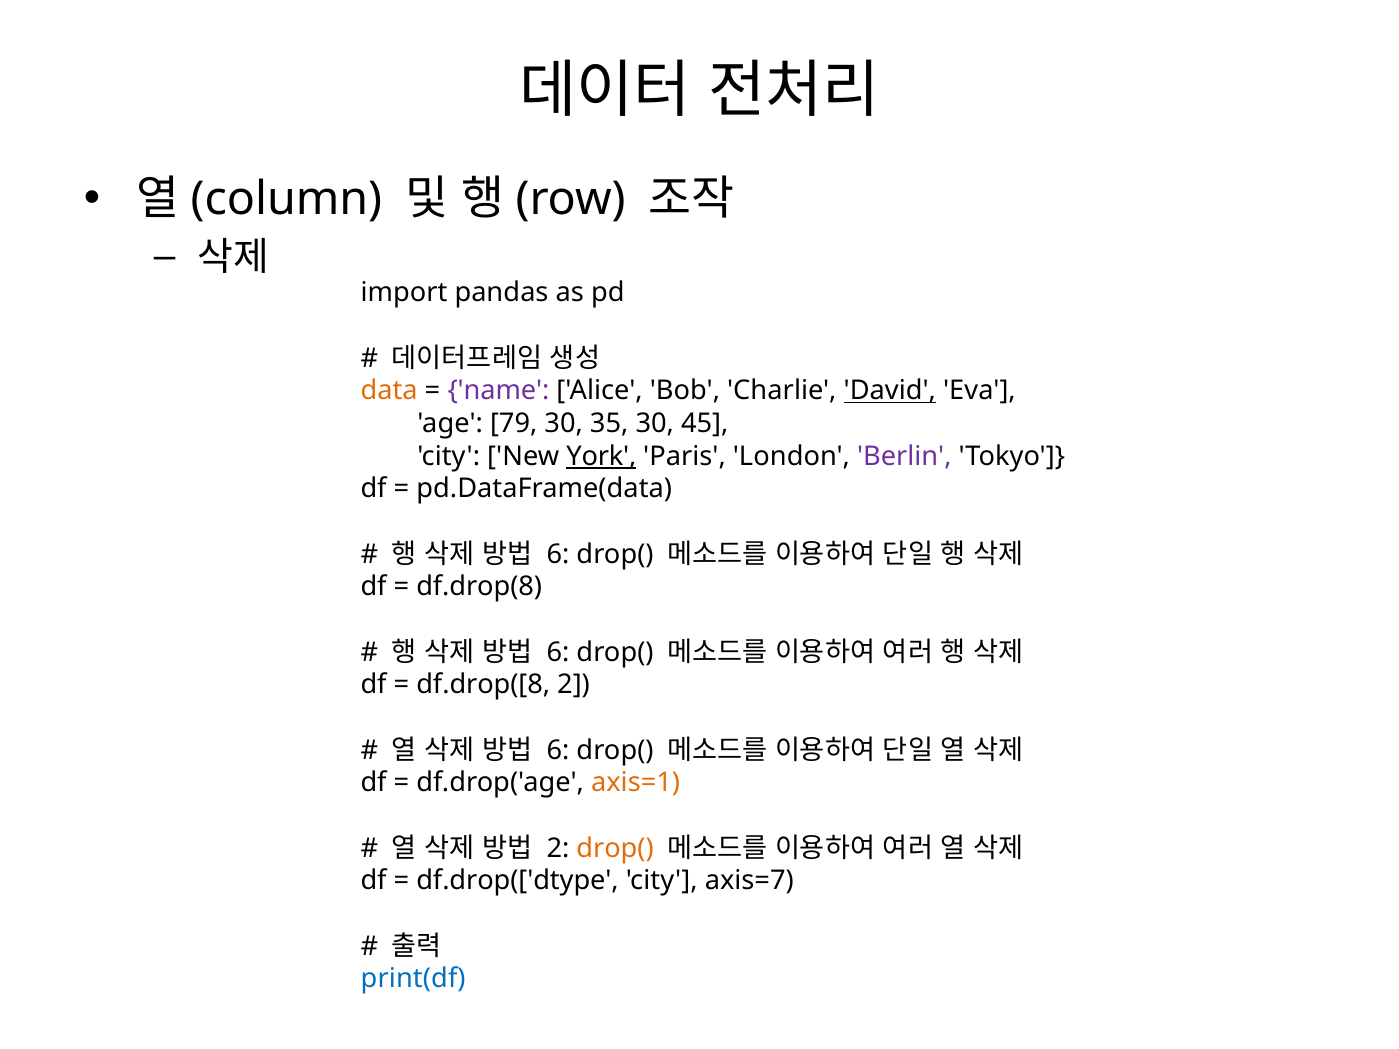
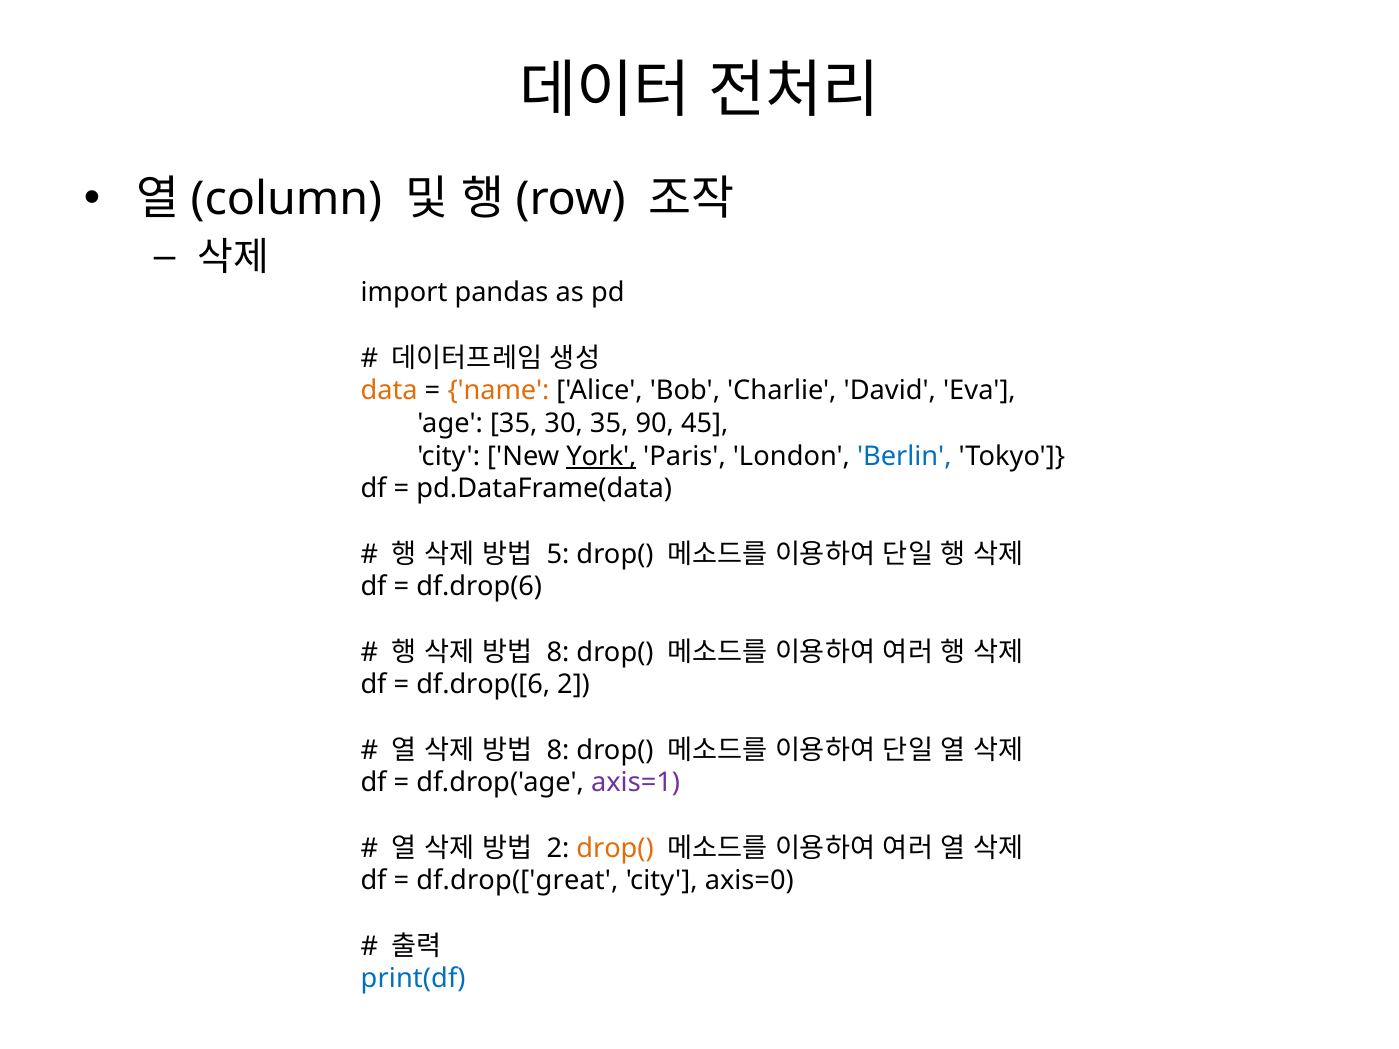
name colour: purple -> orange
David underline: present -> none
age 79: 79 -> 35
35 30: 30 -> 90
Berlin colour: purple -> blue
6 at (558, 554): 6 -> 5
df.drop(8: df.drop(8 -> df.drop(6
6 at (558, 652): 6 -> 8
df.drop([8: df.drop([8 -> df.drop([6
6 at (558, 750): 6 -> 8
axis=1 colour: orange -> purple
df.drop(['dtype: df.drop(['dtype -> df.drop(['great
axis=7: axis=7 -> axis=0
